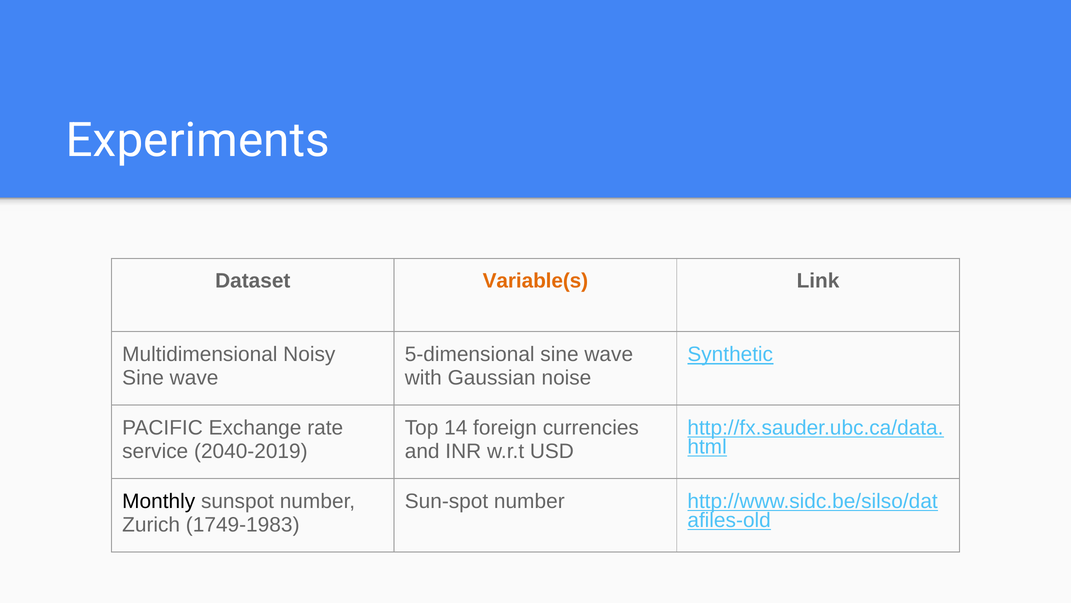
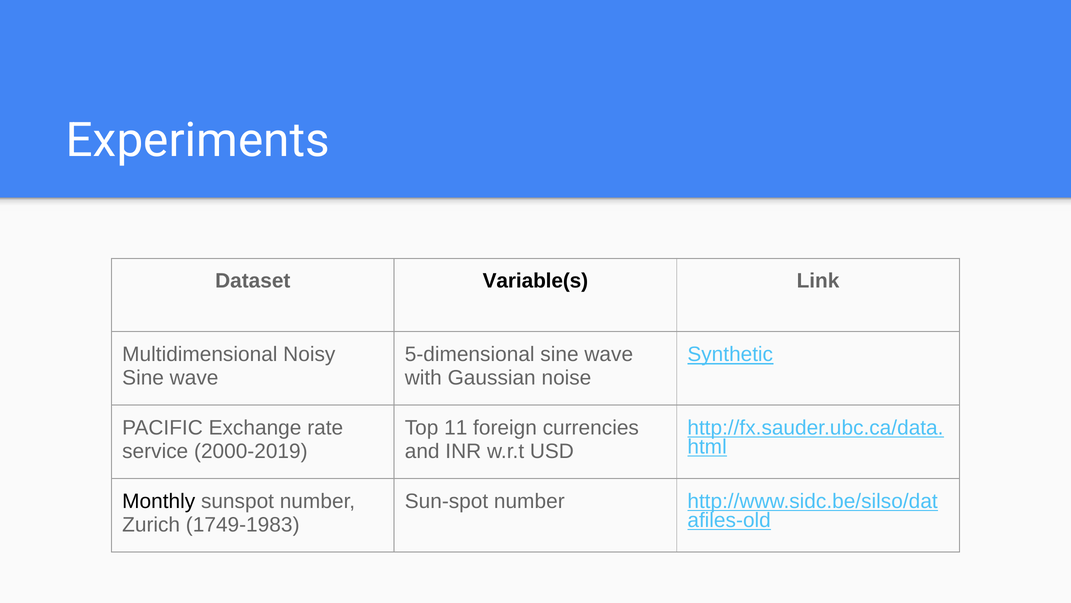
Variable(s colour: orange -> black
14: 14 -> 11
2040-2019: 2040-2019 -> 2000-2019
